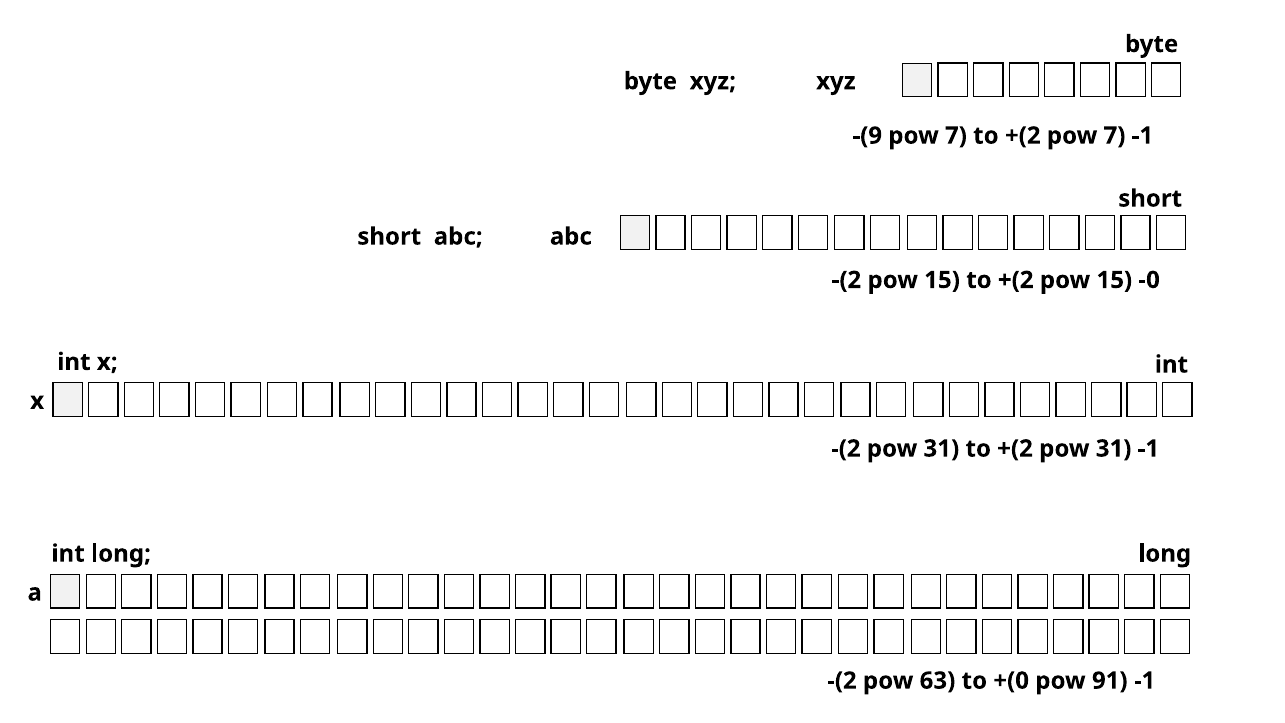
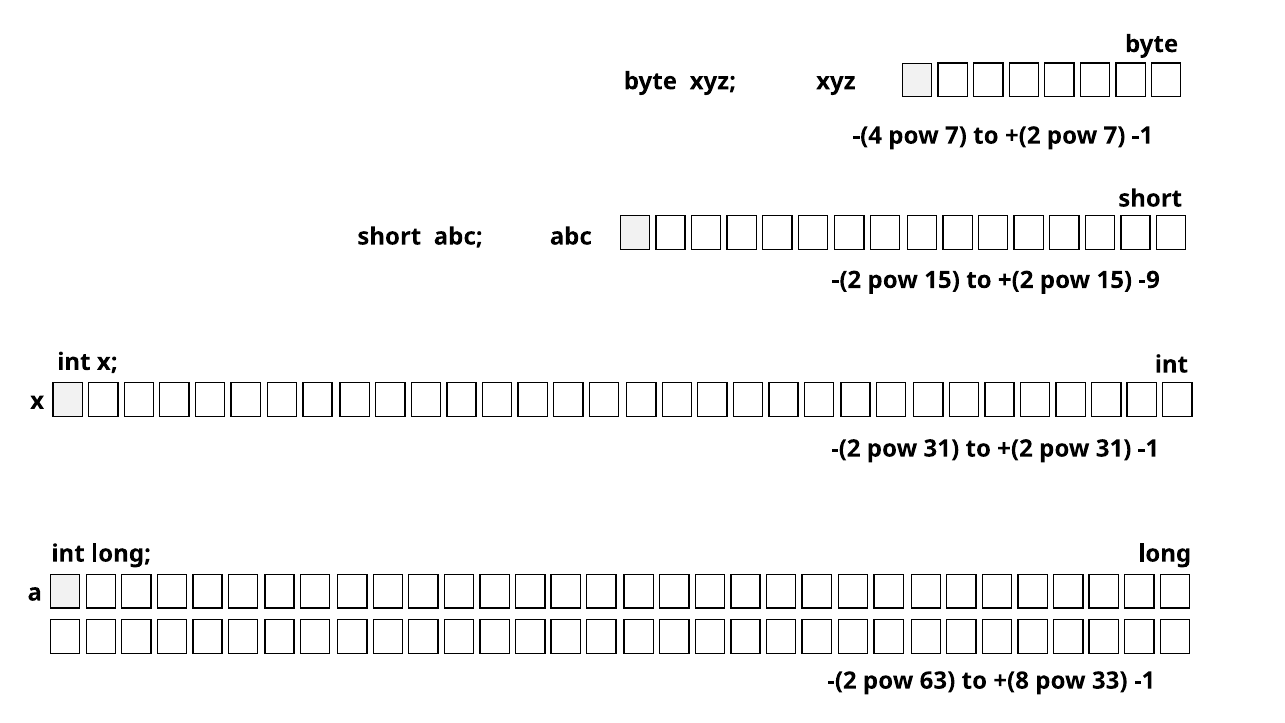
-(9: -(9 -> -(4
-0: -0 -> -9
+(0: +(0 -> +(8
91: 91 -> 33
